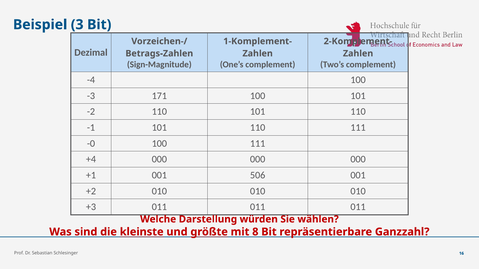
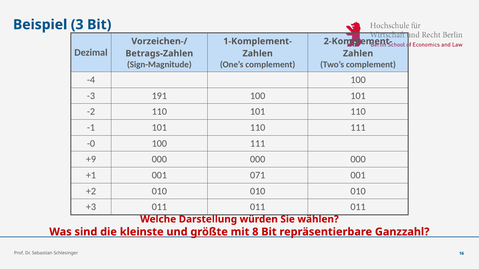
171: 171 -> 191
+4: +4 -> +9
506: 506 -> 071
